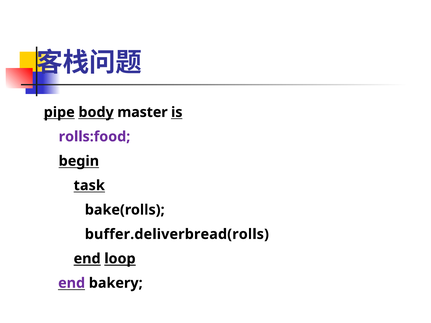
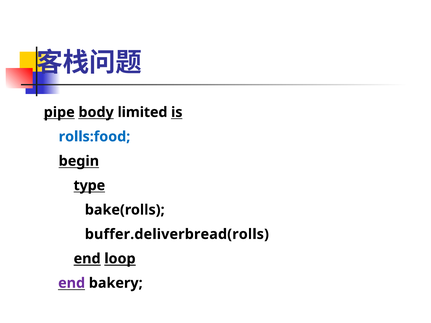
master: master -> limited
rolls:food colour: purple -> blue
task: task -> type
